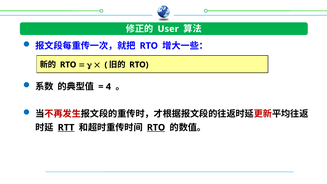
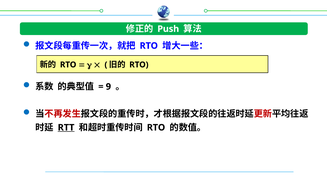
User: User -> Push
4: 4 -> 9
RTO at (156, 127) underline: present -> none
